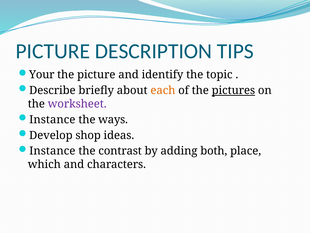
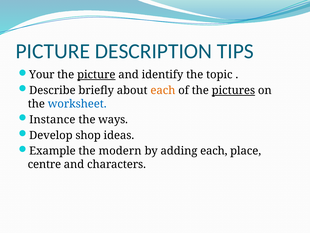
picture at (96, 75) underline: none -> present
worksheet colour: purple -> blue
Instance at (52, 151): Instance -> Example
contrast: contrast -> modern
adding both: both -> each
which: which -> centre
